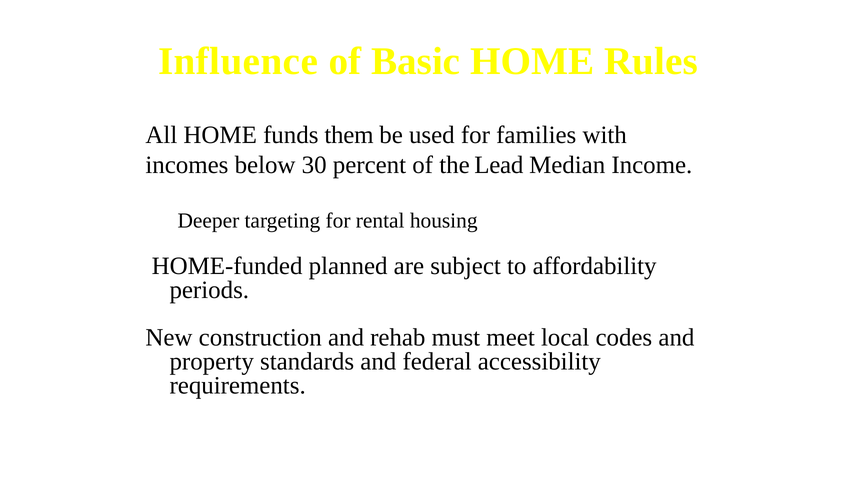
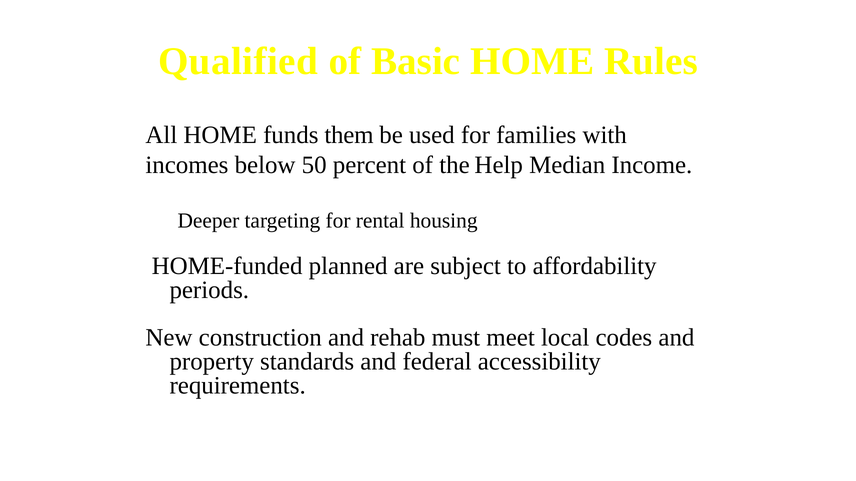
Influence: Influence -> Qualified
30: 30 -> 50
Lead: Lead -> Help
